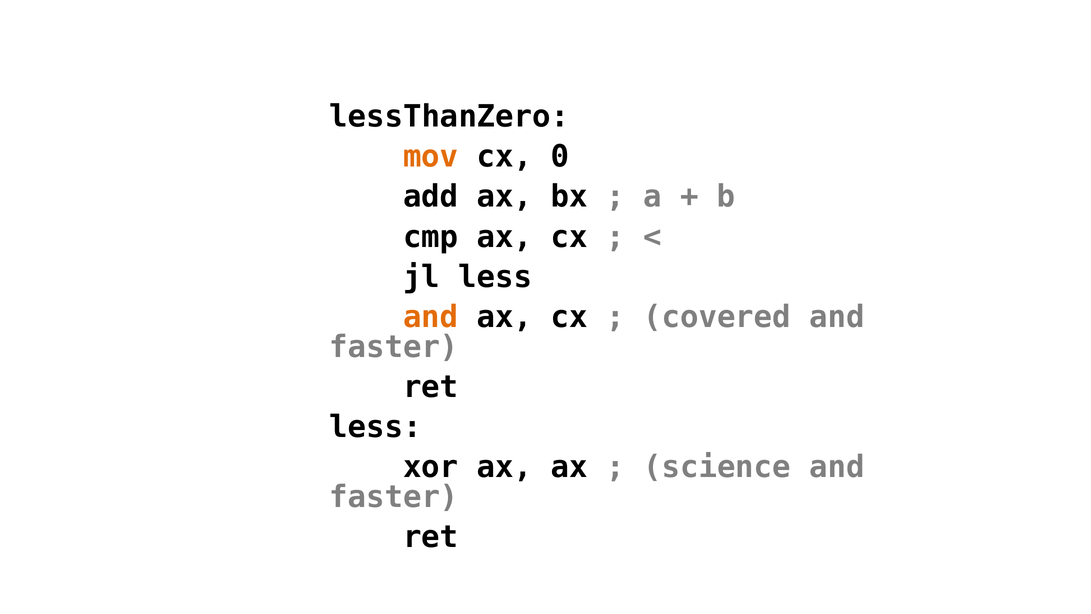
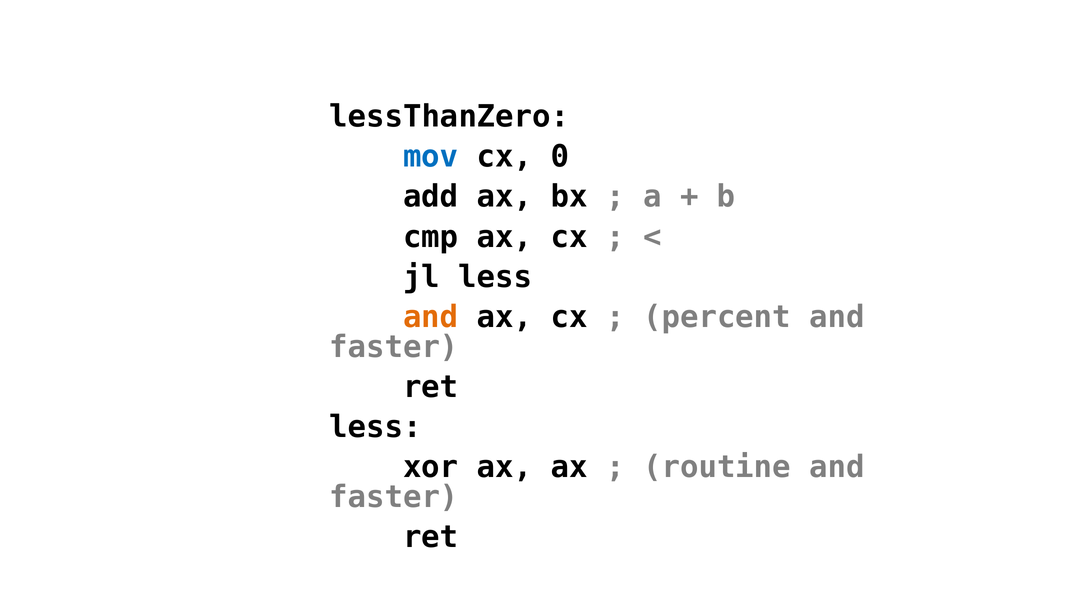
mov colour: orange -> blue
covered: covered -> percent
science: science -> routine
